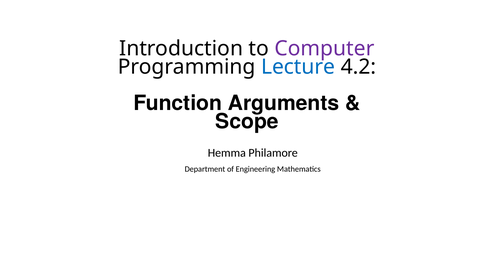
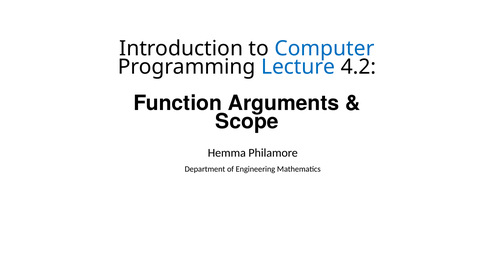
Computer colour: purple -> blue
